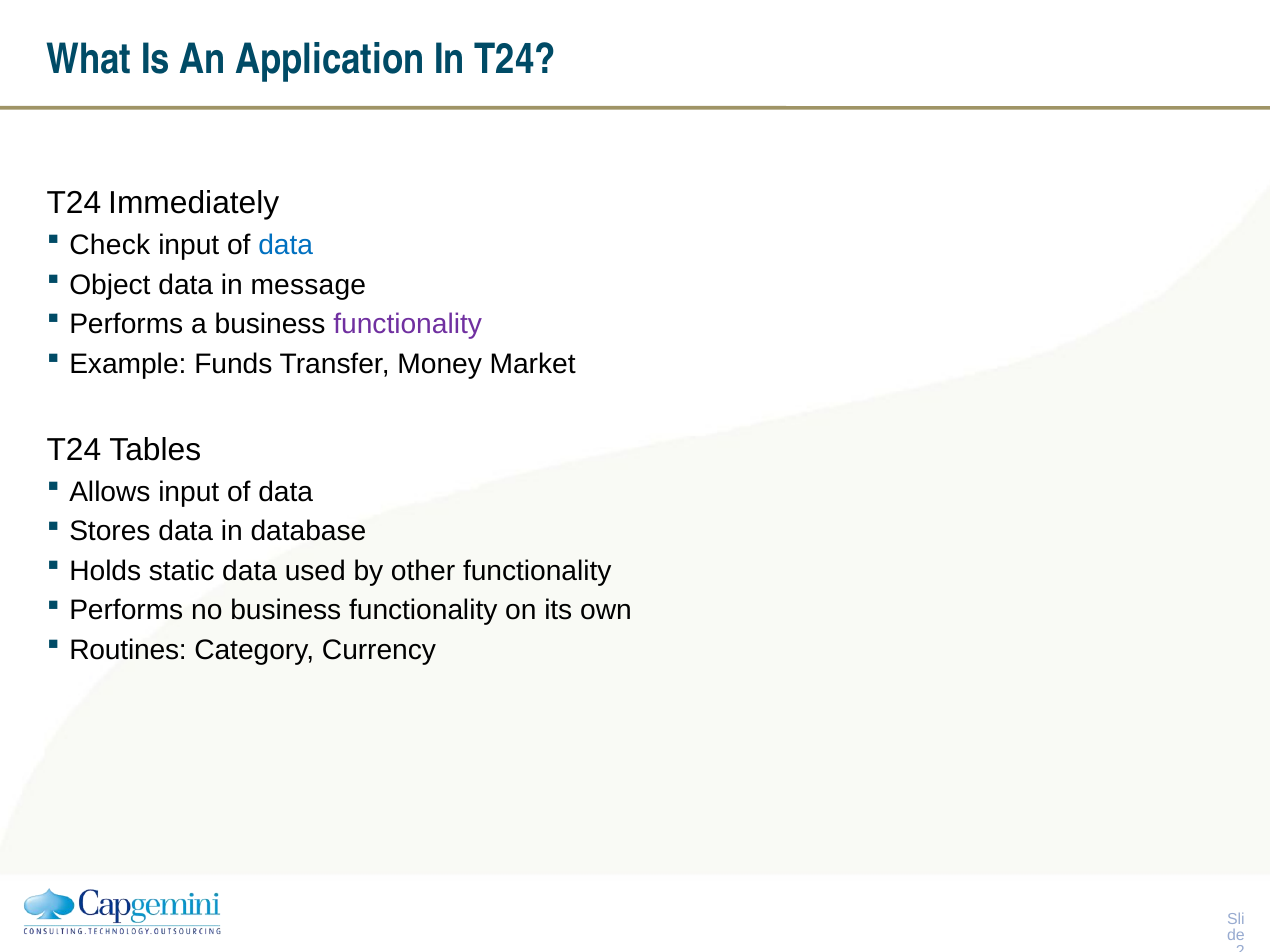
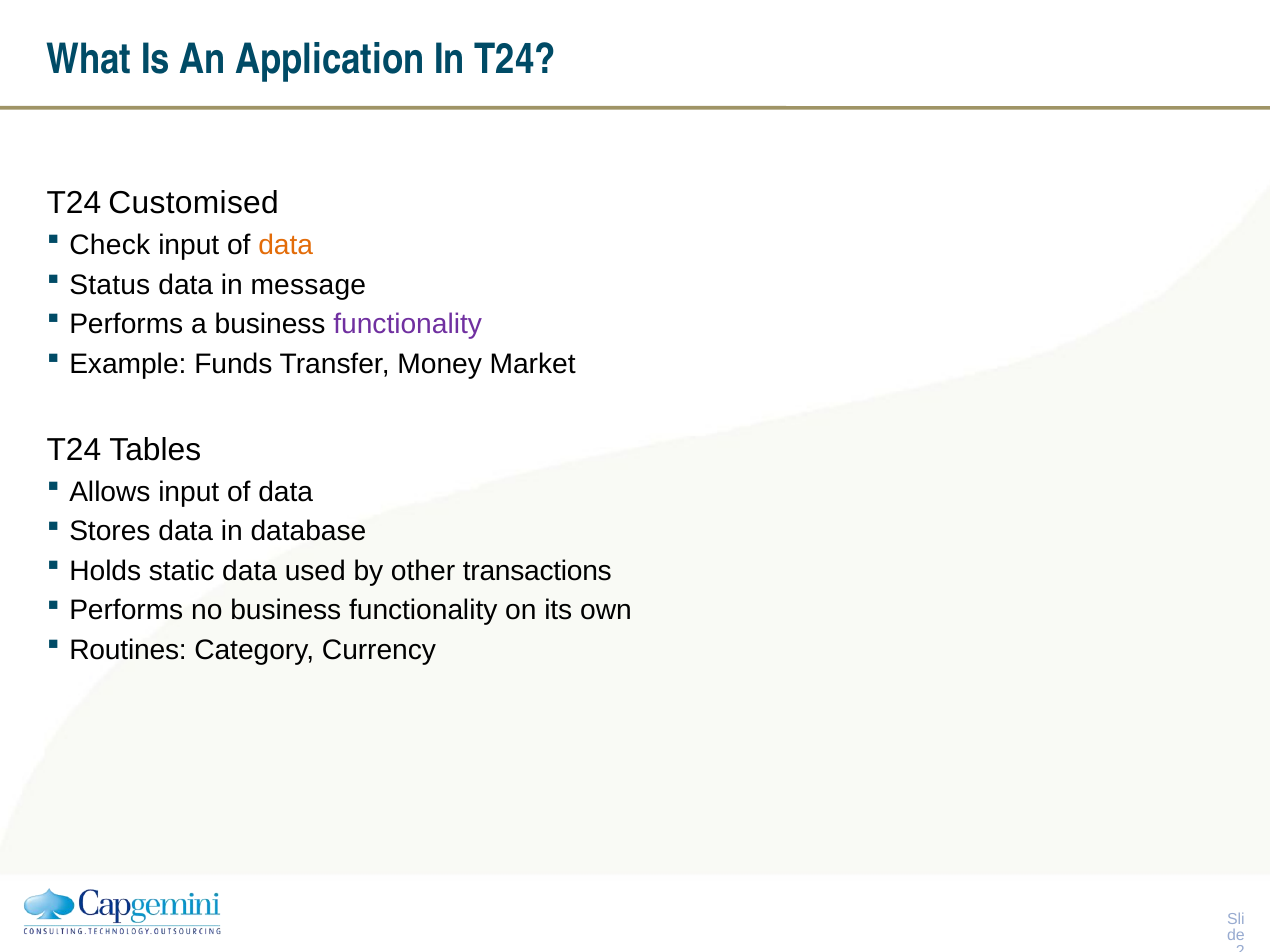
Immediately: Immediately -> Customised
data at (286, 245) colour: blue -> orange
Object: Object -> Status
other functionality: functionality -> transactions
